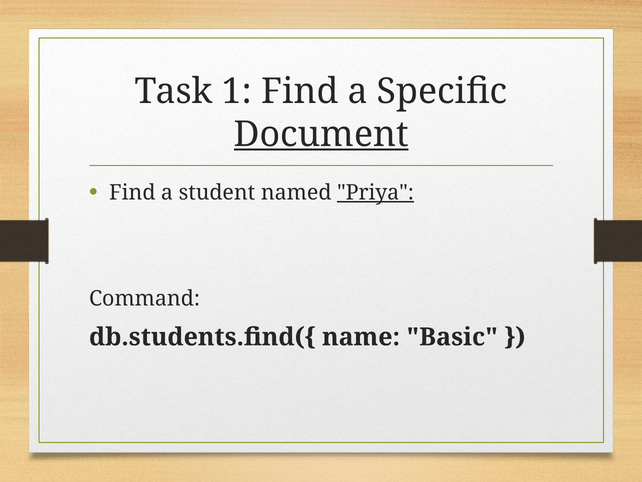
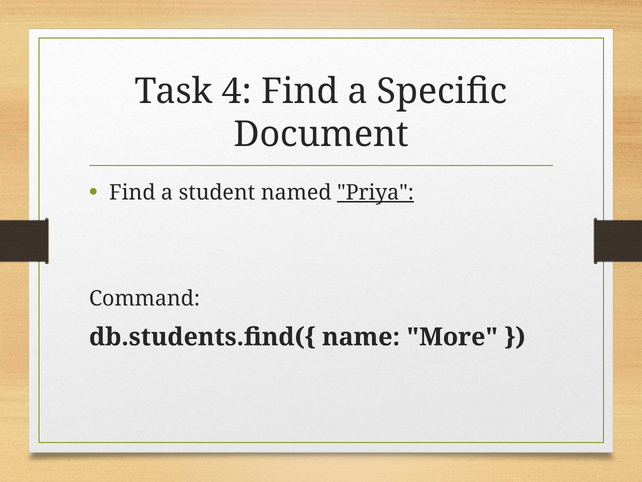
1: 1 -> 4
Document underline: present -> none
Basic: Basic -> More
